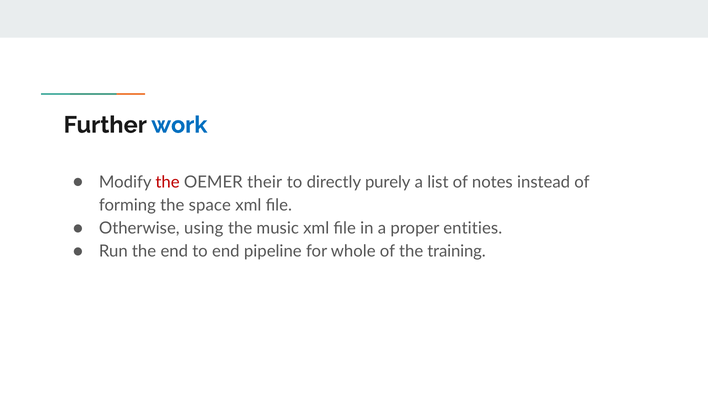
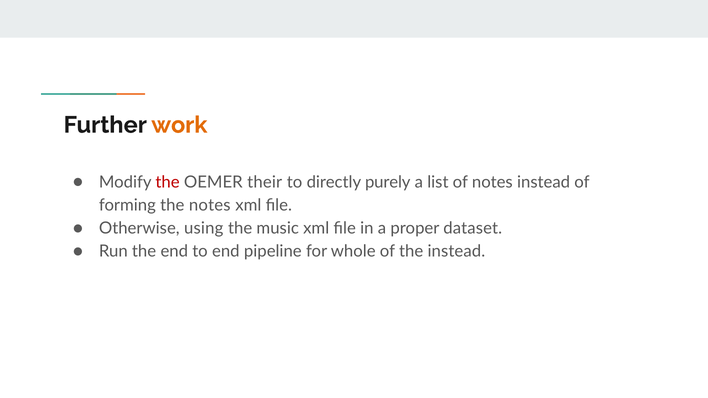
work colour: blue -> orange
the space: space -> notes
entities: entities -> dataset
the training: training -> instead
